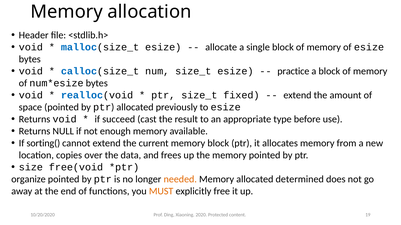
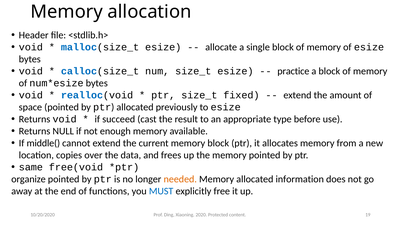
sorting(: sorting( -> middle(
size: size -> same
determined: determined -> information
MUST colour: orange -> blue
